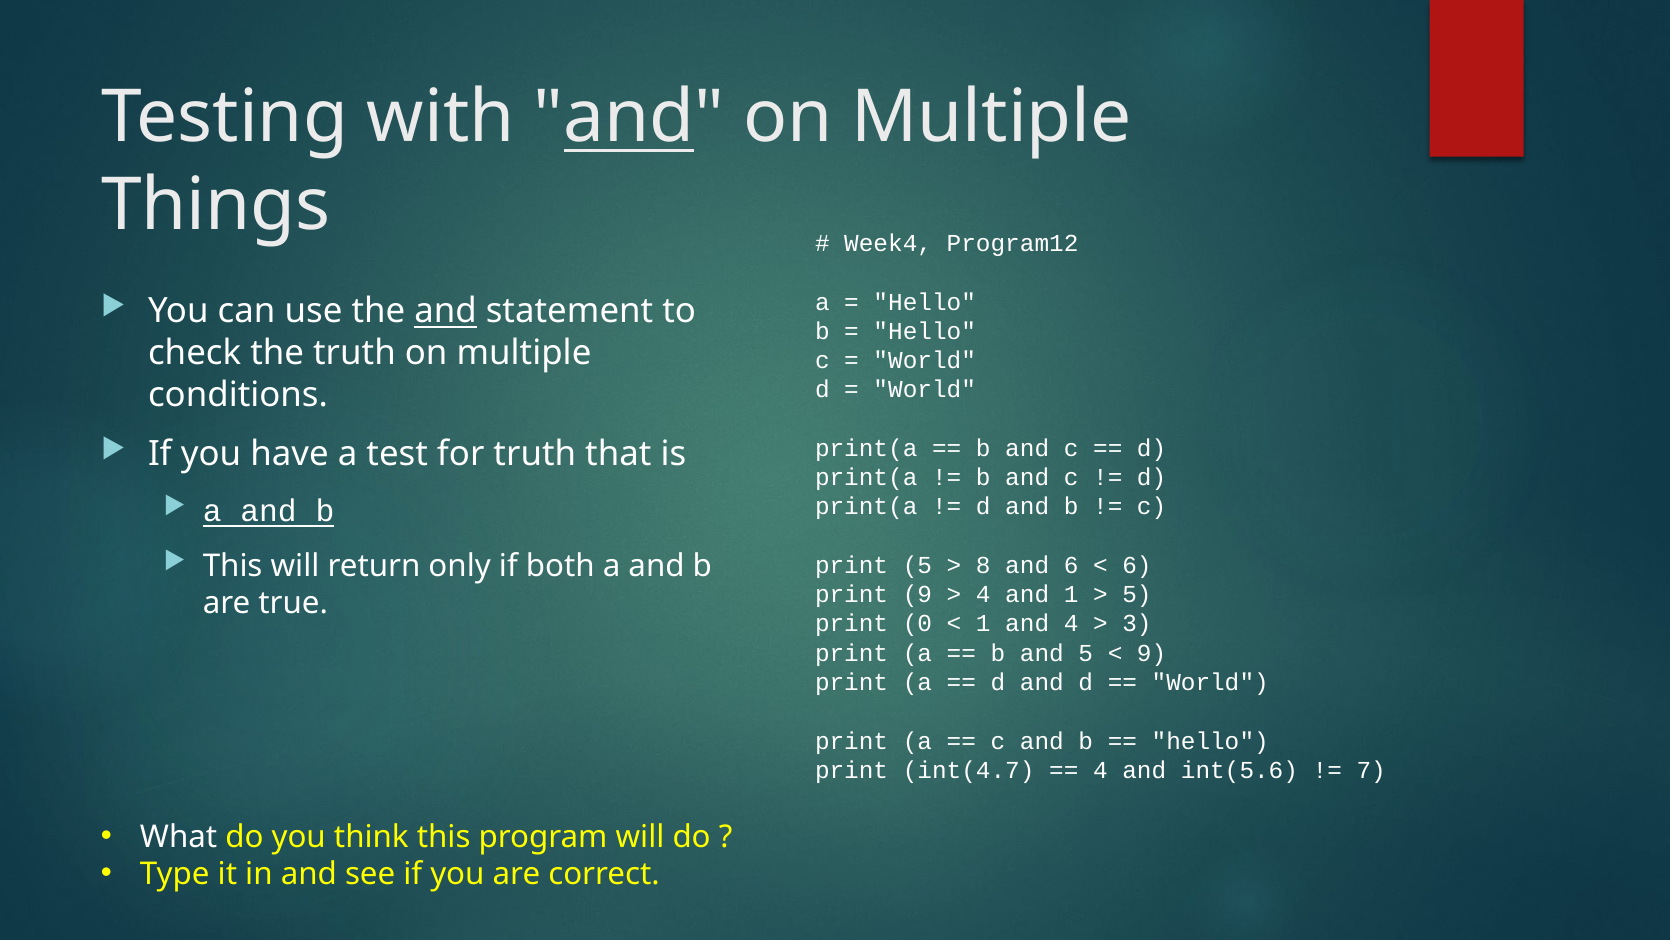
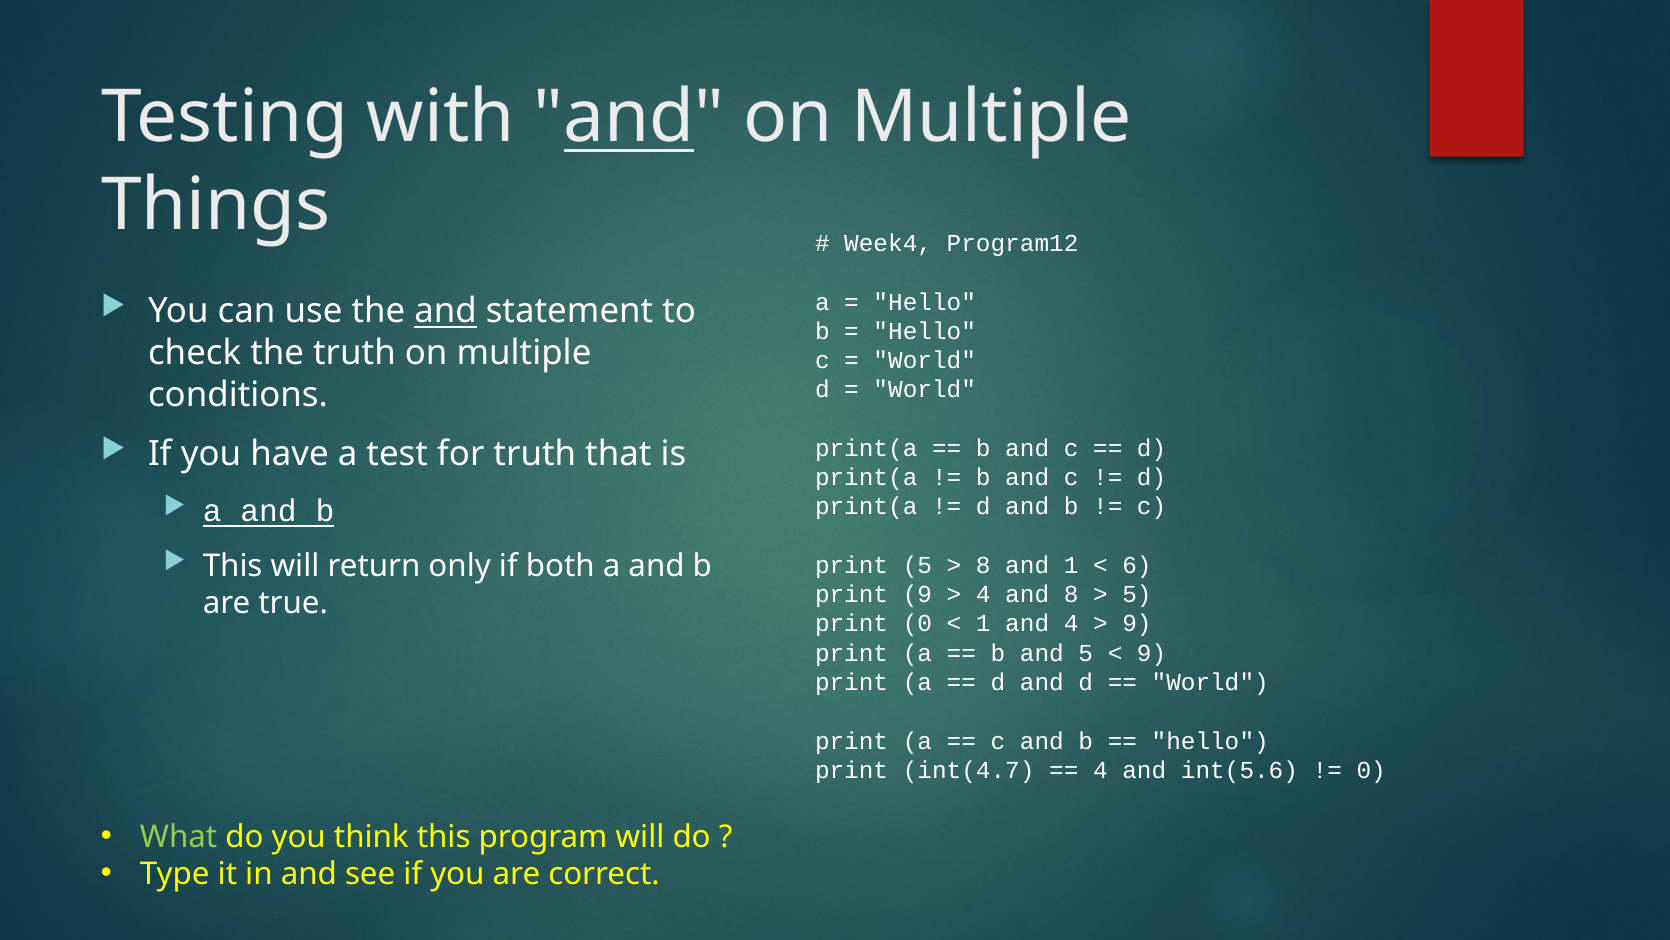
and 6: 6 -> 1
and 1: 1 -> 8
3 at (1137, 624): 3 -> 9
7 at (1371, 770): 7 -> 0
What colour: white -> light green
